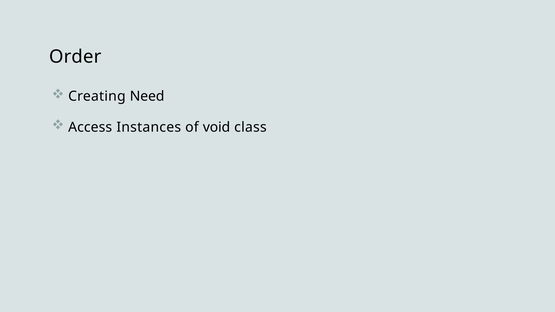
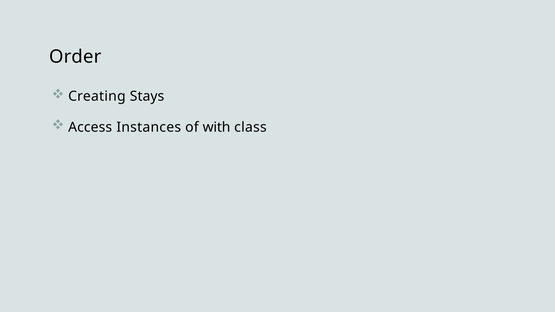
Need: Need -> Stays
void: void -> with
